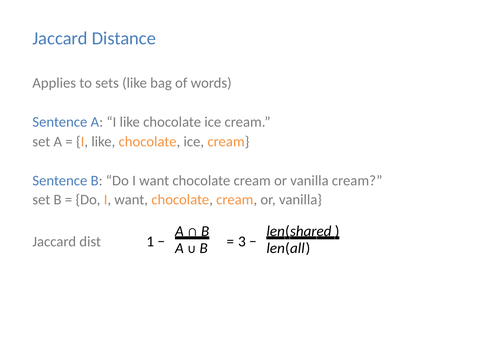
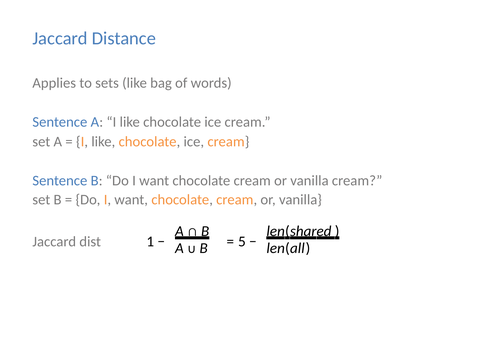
3: 3 -> 5
